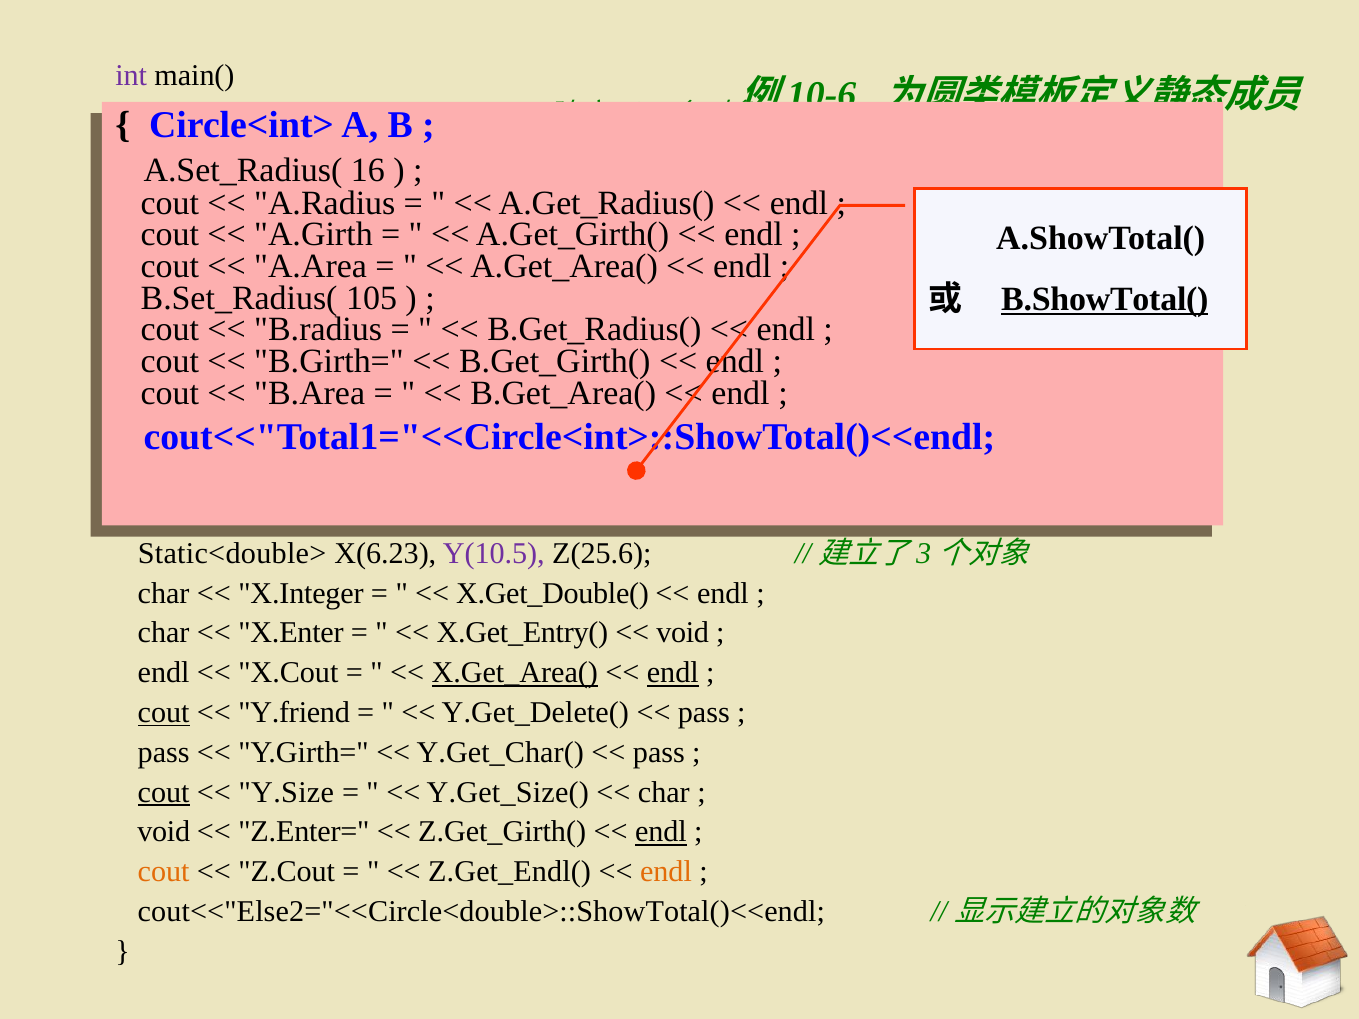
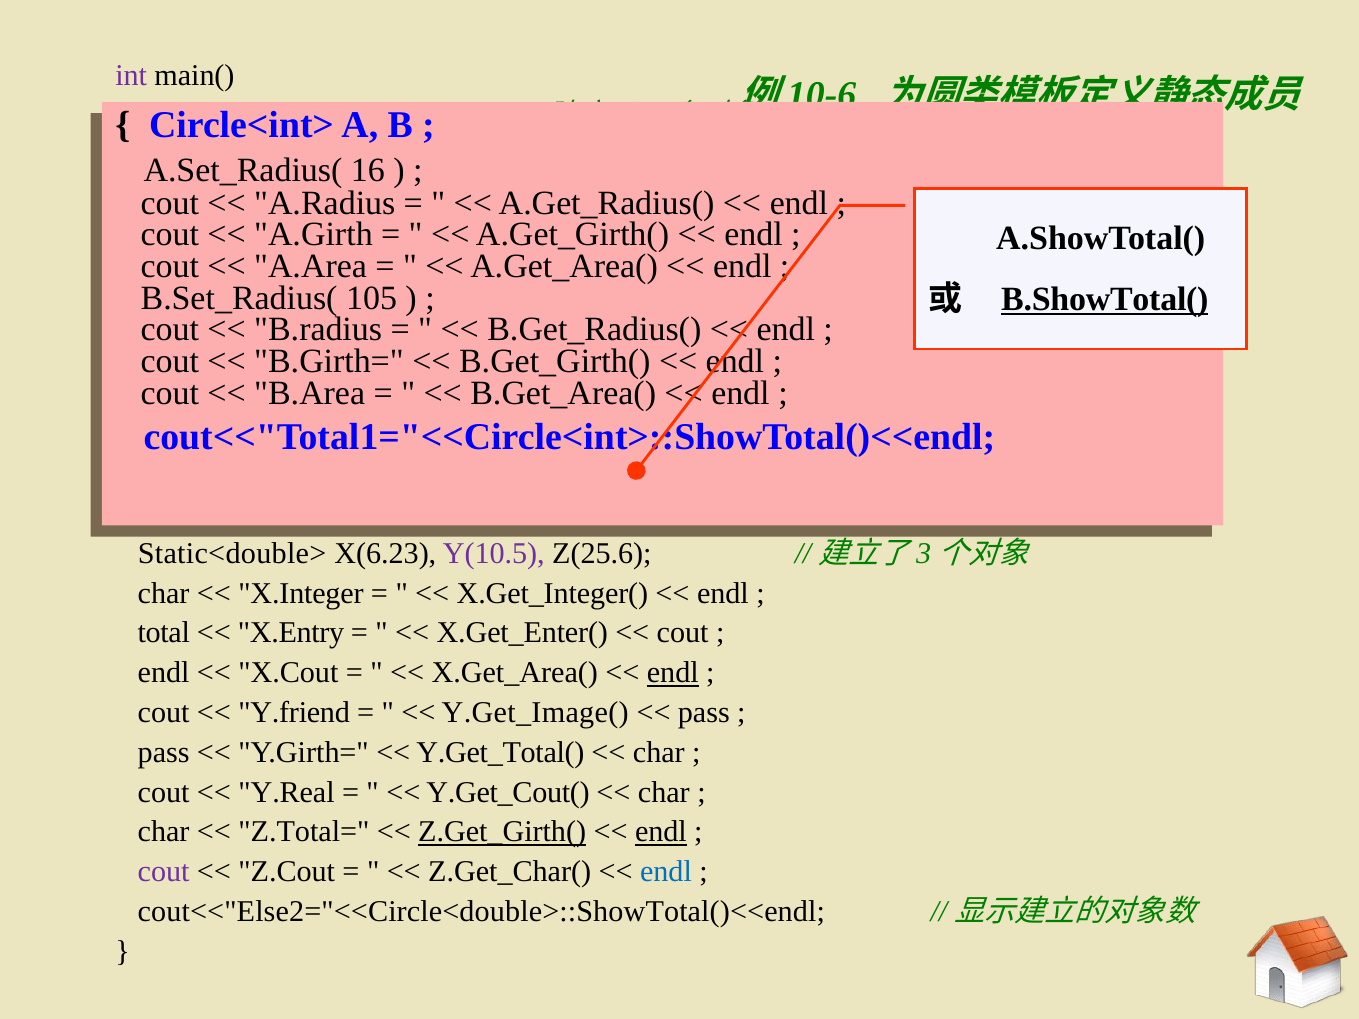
X.Get_Double(: X.Get_Double( -> X.Get_Integer(
char at (164, 633): char -> total
X.Enter: X.Enter -> X.Entry
X.Get_Entry(: X.Get_Entry( -> X.Get_Enter(
void at (683, 633): void -> cout
X.Get_Area( underline: present -> none
cout at (164, 713) underline: present -> none
Y.Get_Delete(: Y.Get_Delete( -> Y.Get_Image(
Y.Get_Char(: Y.Get_Char( -> Y.Get_Total(
pass at (659, 752): pass -> char
cout at (164, 792) underline: present -> none
Y.Size: Y.Size -> Y.Real
Y.Get_Size(: Y.Get_Size( -> Y.Get_Cout(
void at (164, 832): void -> char
Z.Enter=: Z.Enter= -> Z.Total=
Z.Get_Girth( underline: none -> present
cout at (164, 872) colour: orange -> purple
Z.Get_Endl(: Z.Get_Endl( -> Z.Get_Char(
endl at (666, 872) colour: orange -> blue
